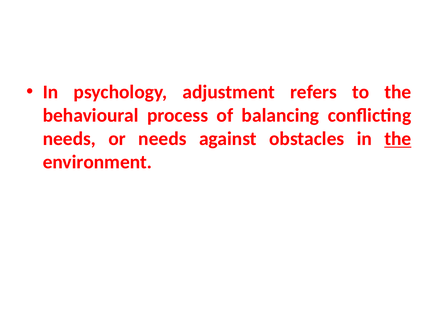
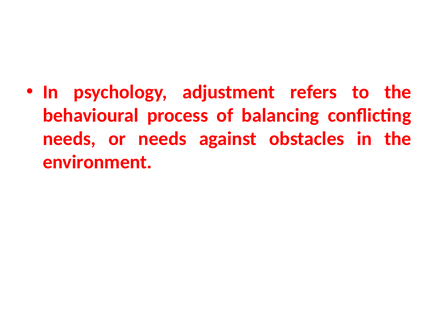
the at (398, 139) underline: present -> none
